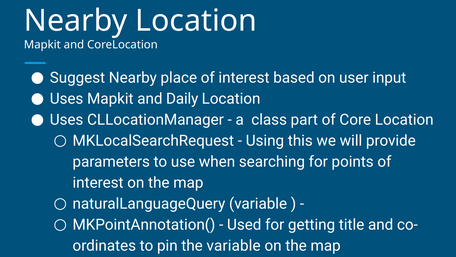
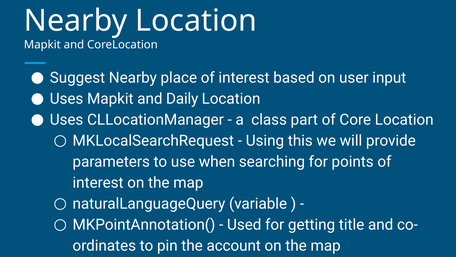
the variable: variable -> account
